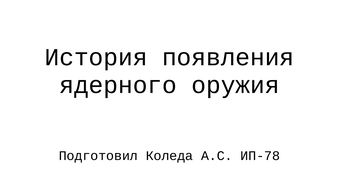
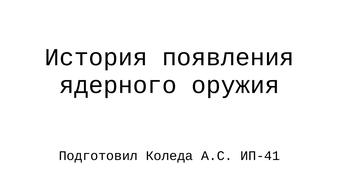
ИП-78: ИП-78 -> ИП-41
